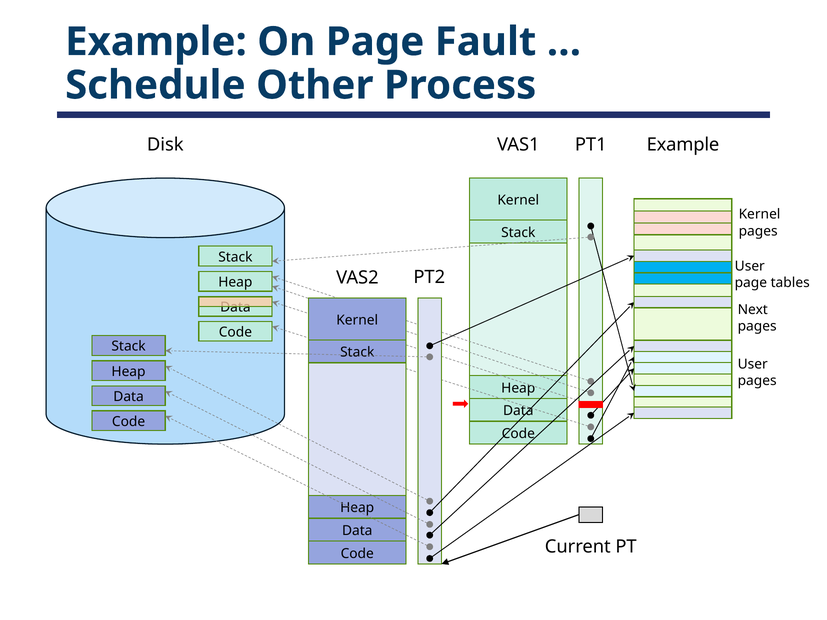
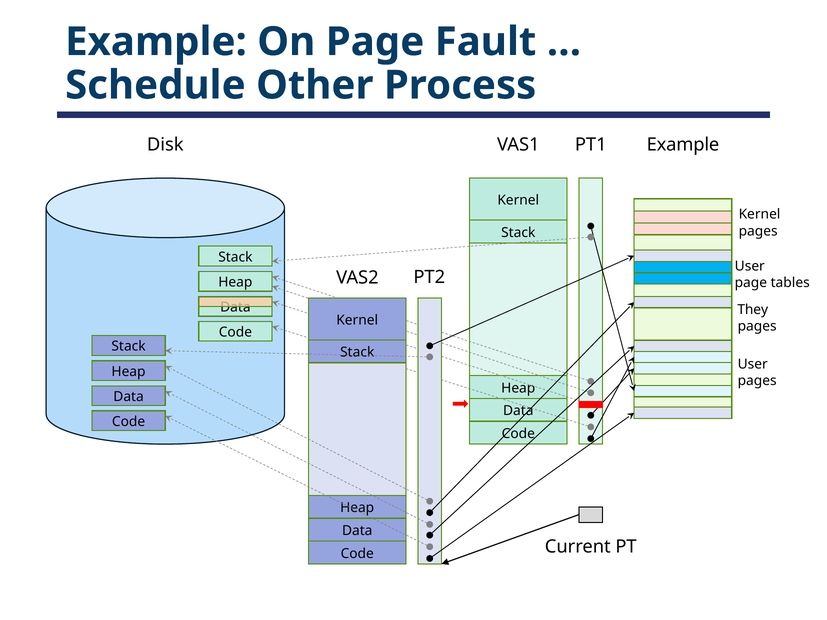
Next: Next -> They
